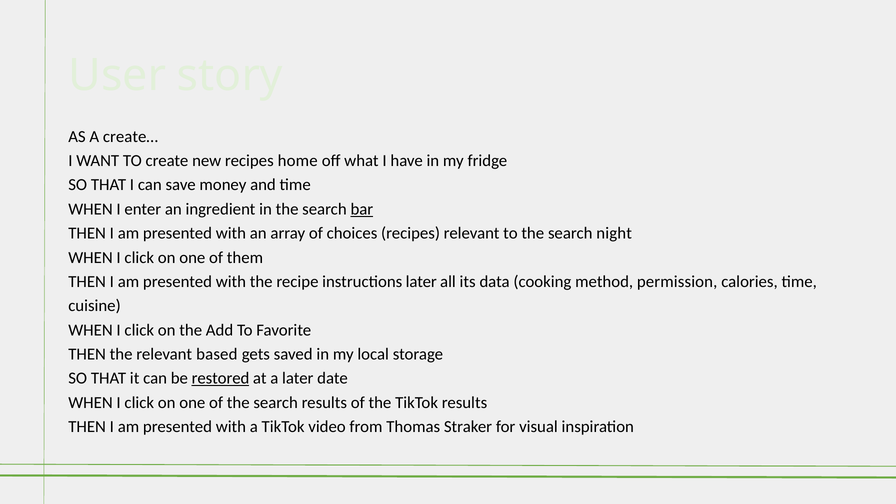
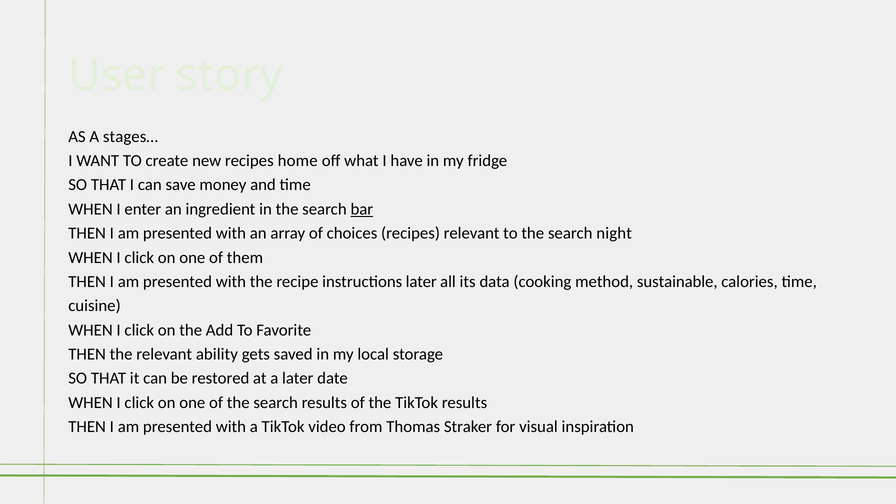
create…: create… -> stages…
permission: permission -> sustainable
based: based -> ability
restored underline: present -> none
